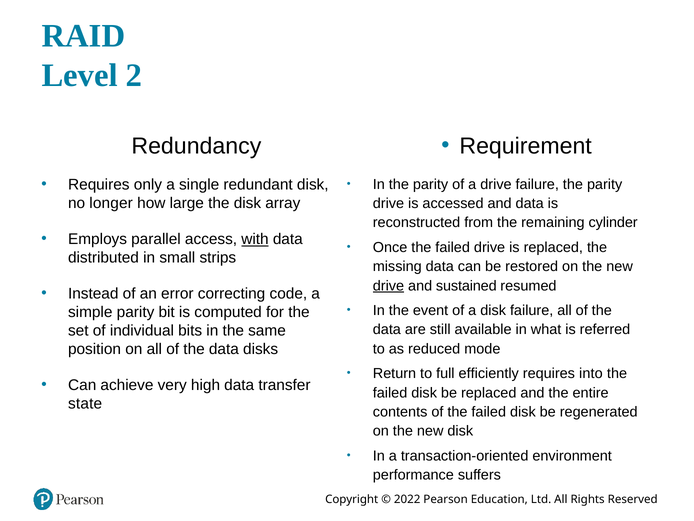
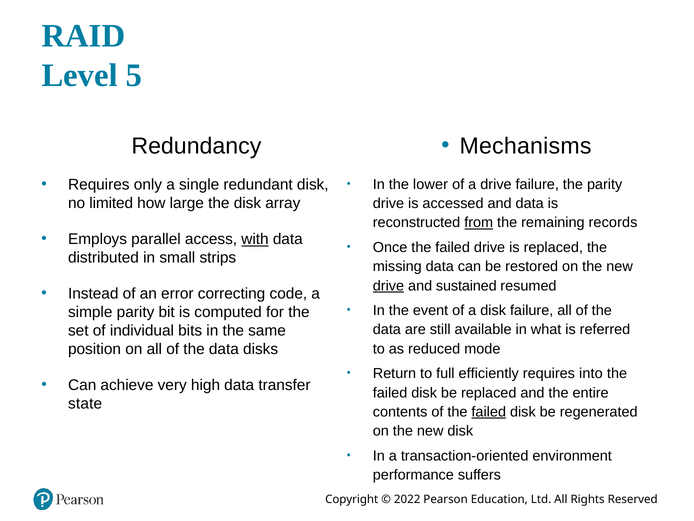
2: 2 -> 5
Requirement: Requirement -> Mechanisms
In the parity: parity -> lower
longer: longer -> limited
from underline: none -> present
cylinder: cylinder -> records
failed at (489, 411) underline: none -> present
